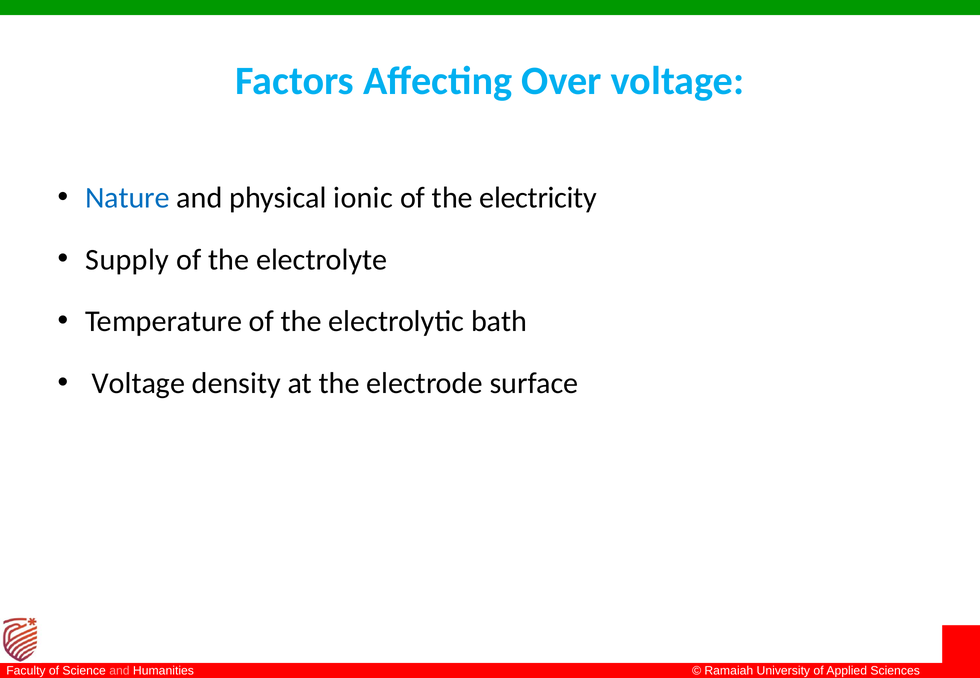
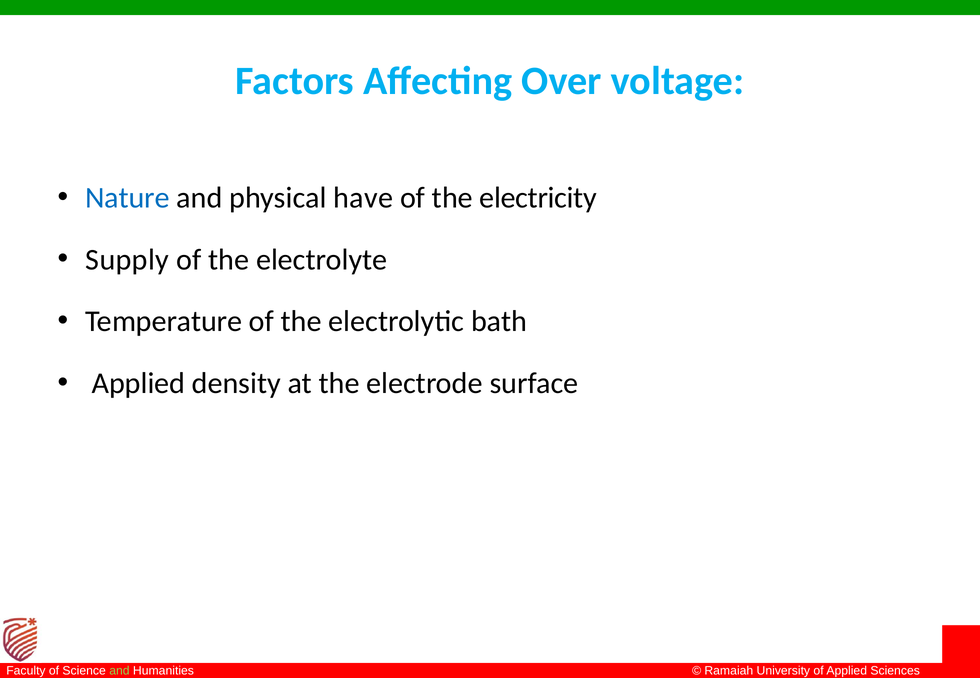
ionic: ionic -> have
Voltage at (138, 384): Voltage -> Applied
and at (119, 671) colour: pink -> light green
